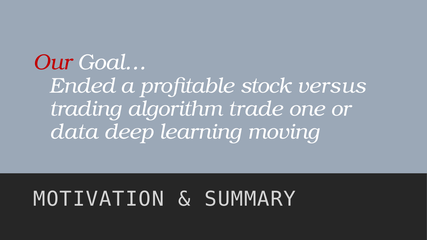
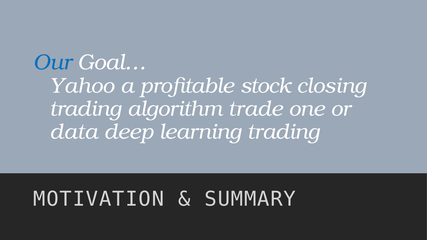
Our colour: red -> blue
Ended: Ended -> Yahoo
versus: versus -> closing
learning moving: moving -> trading
